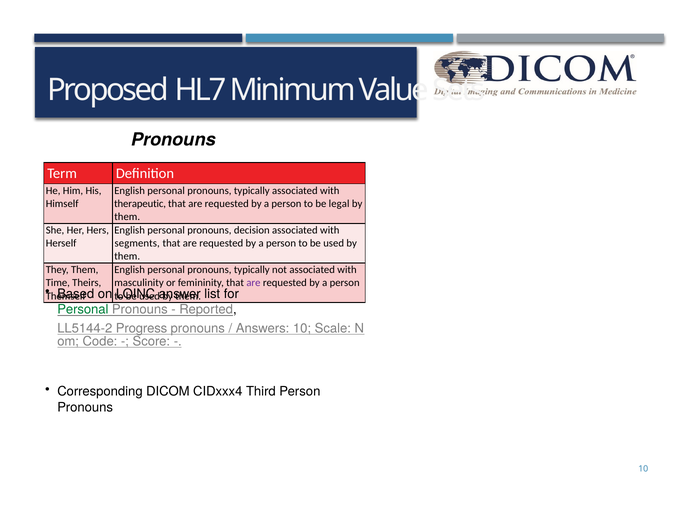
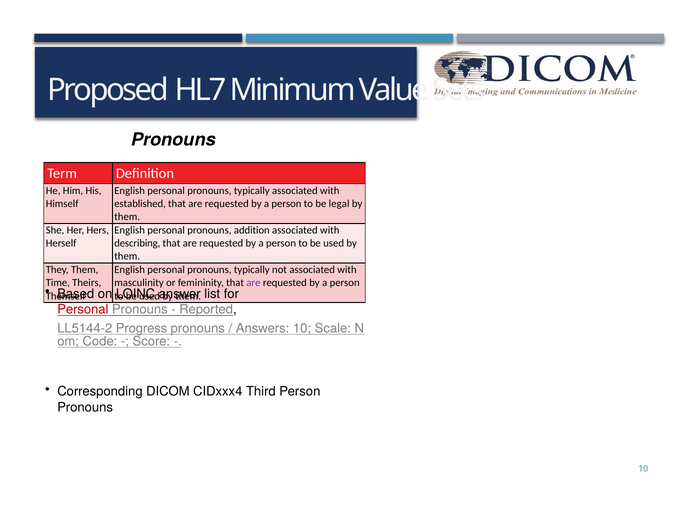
therapeutic: therapeutic -> established
decision: decision -> addition
segments: segments -> describing
Personal at (83, 310) colour: green -> red
